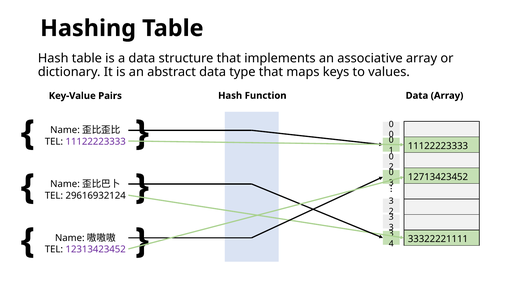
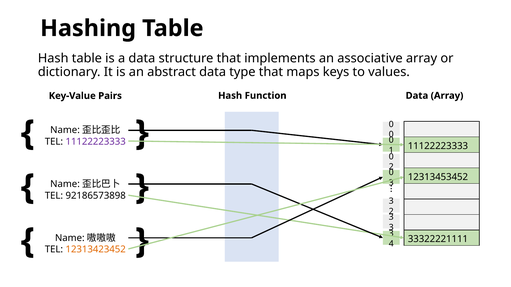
12713423452: 12713423452 -> 12313453452
29616932124: 29616932124 -> 92186573898
12313423452 colour: purple -> orange
